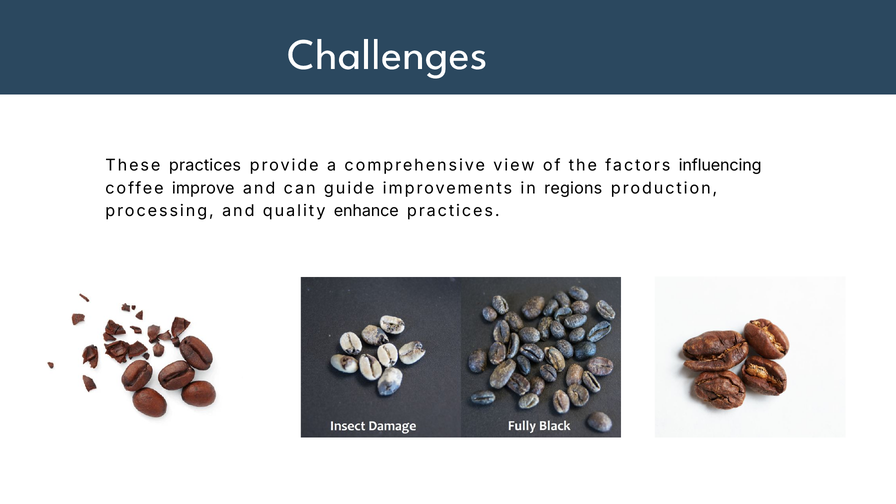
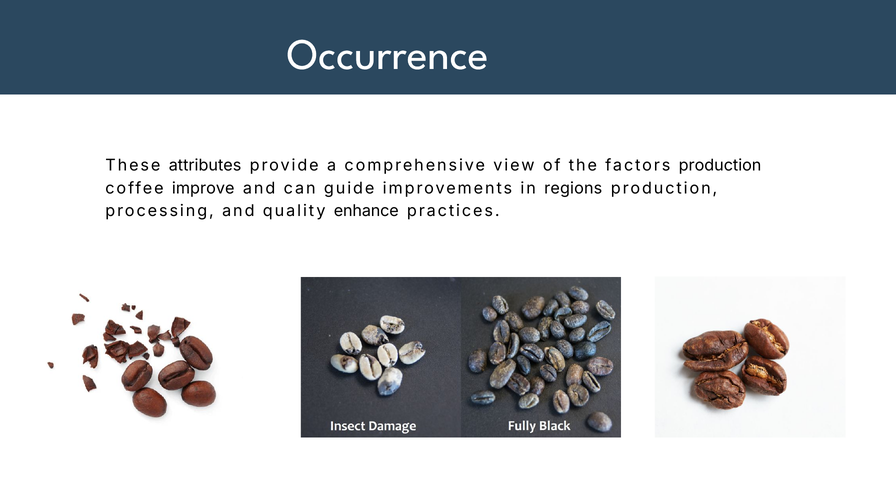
Challenges: Challenges -> Occurrence
These practices: practices -> attributes
factors influencing: influencing -> production
